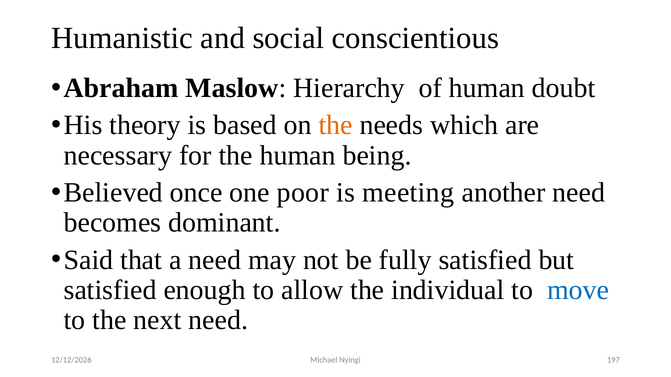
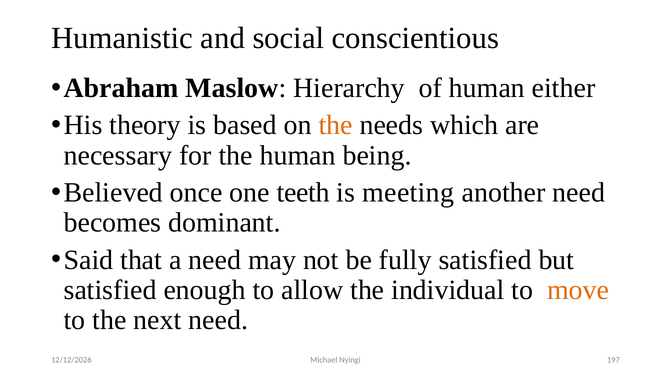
doubt: doubt -> either
poor: poor -> teeth
move colour: blue -> orange
